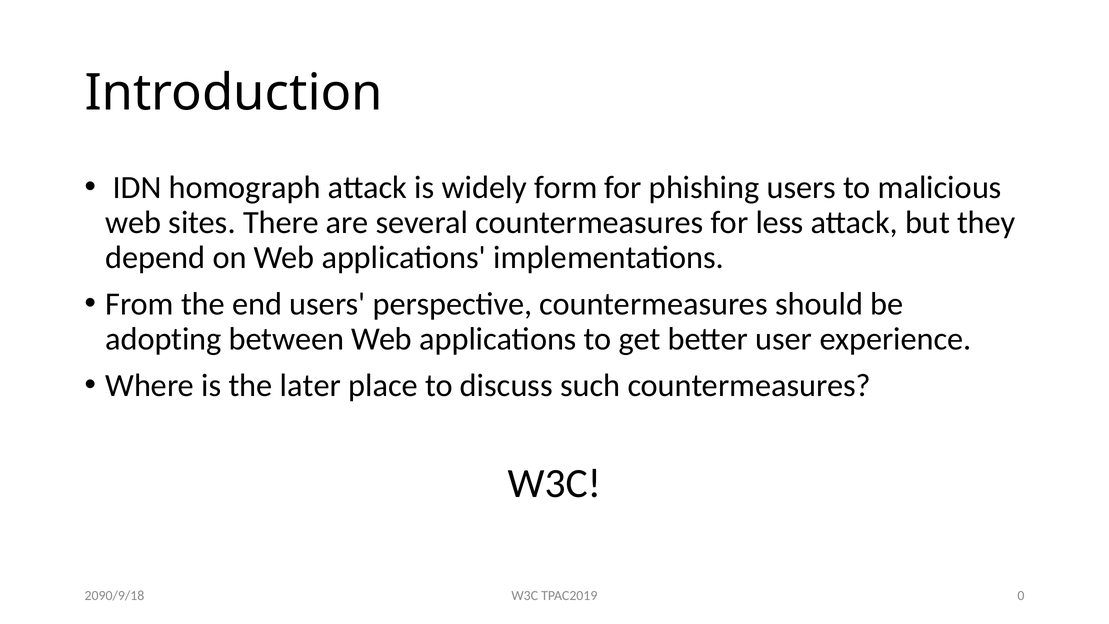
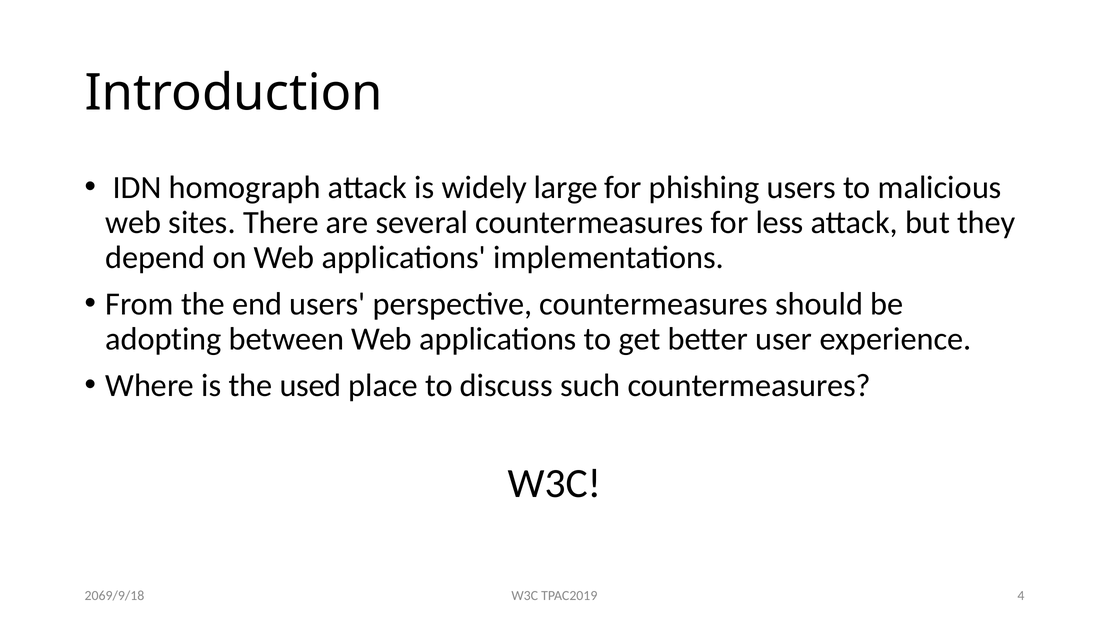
form: form -> large
later: later -> used
2090/9/18: 2090/9/18 -> 2069/9/18
0: 0 -> 4
